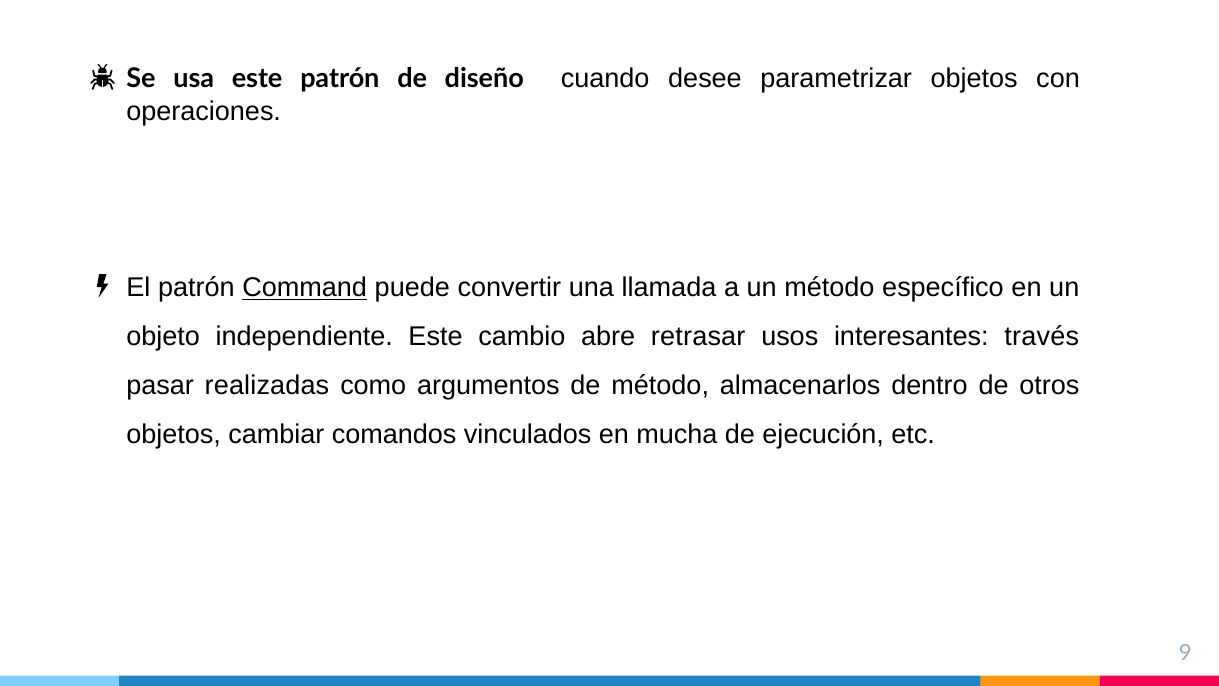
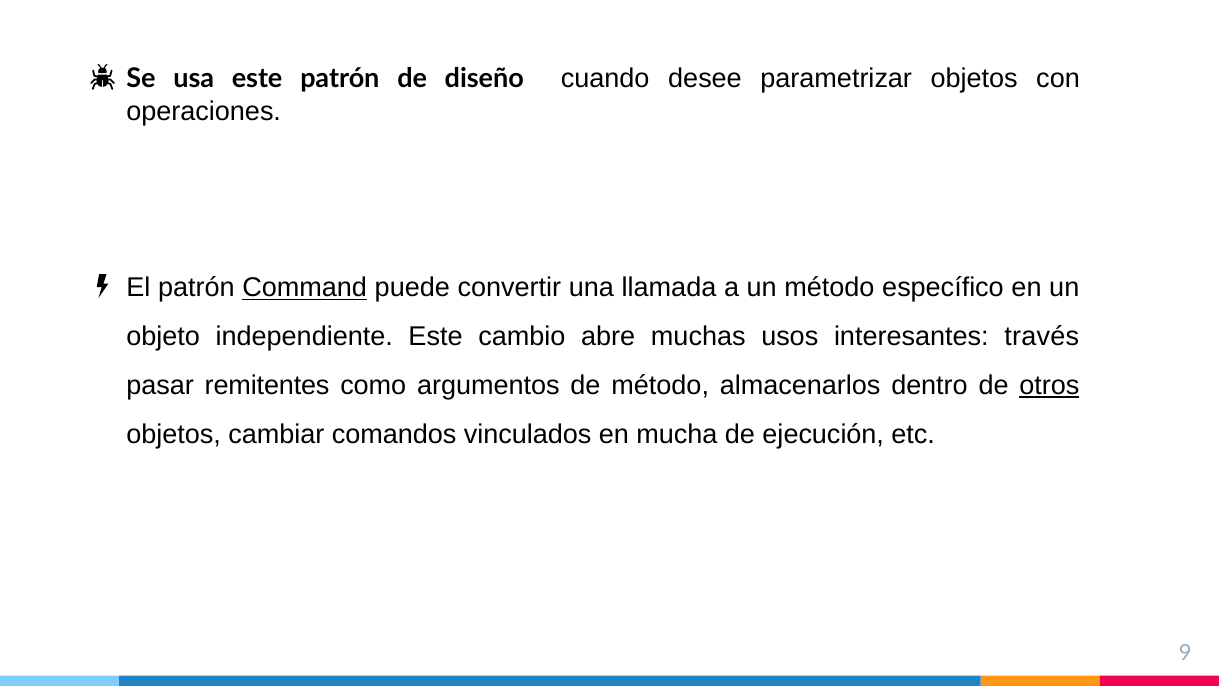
retrasar: retrasar -> muchas
realizadas: realizadas -> remitentes
otros underline: none -> present
